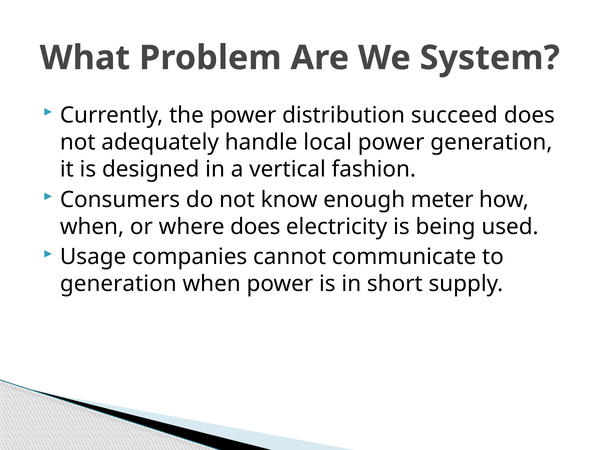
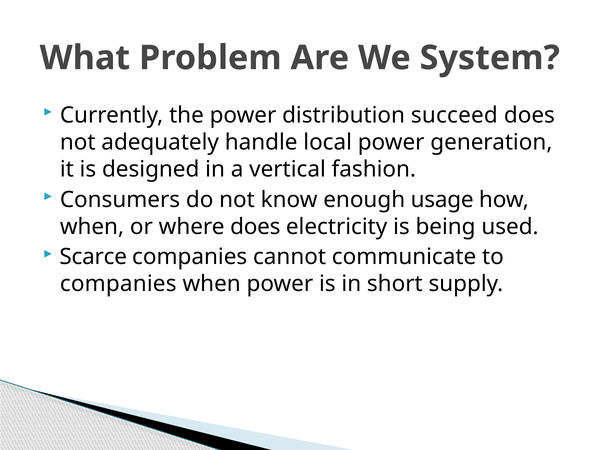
meter: meter -> usage
Usage: Usage -> Scarce
generation at (118, 284): generation -> companies
